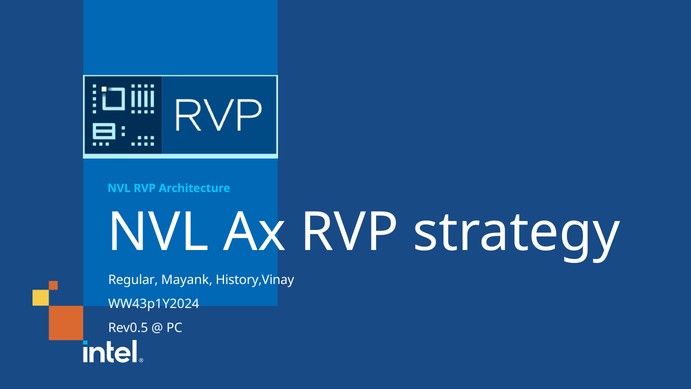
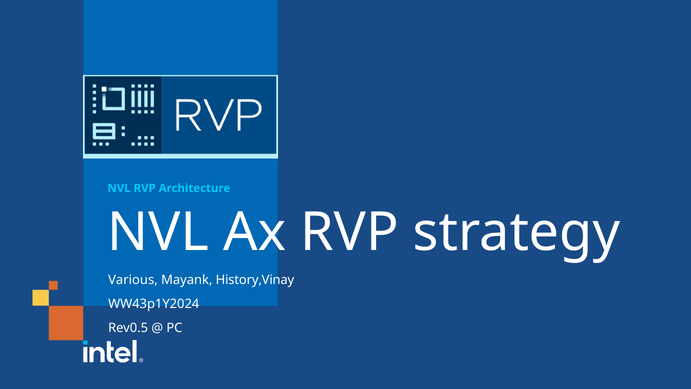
Regular: Regular -> Various
